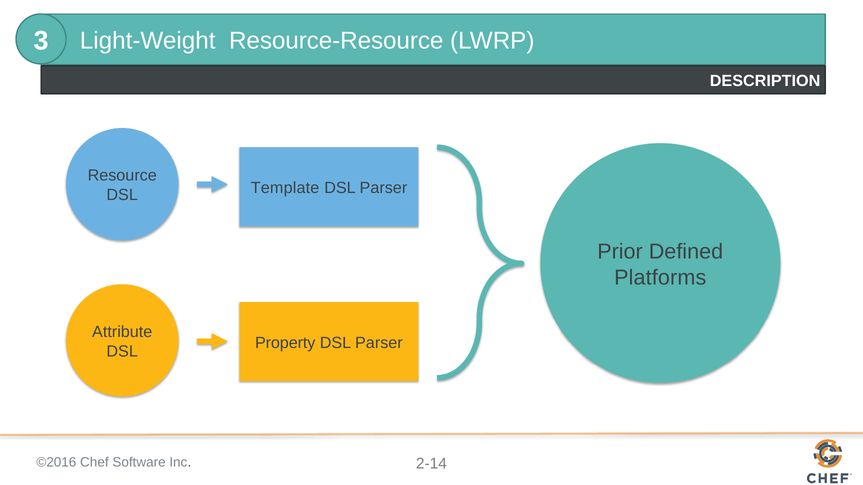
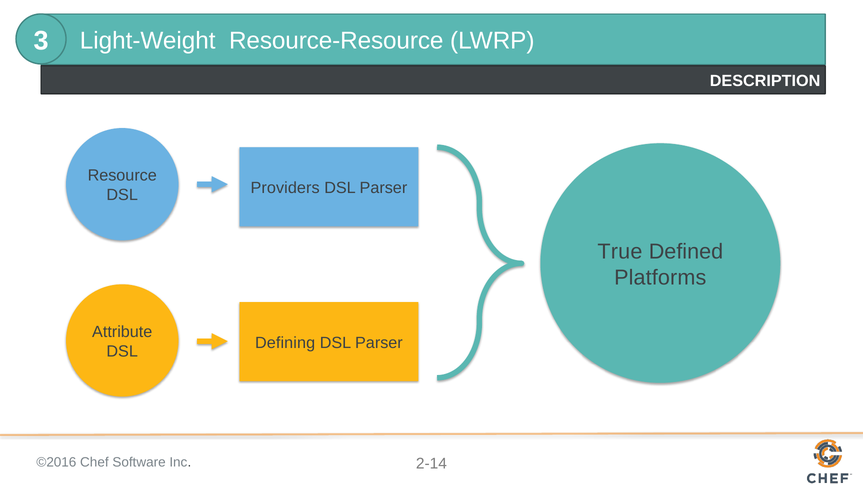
Template: Template -> Providers
Prior: Prior -> True
Property: Property -> Defining
